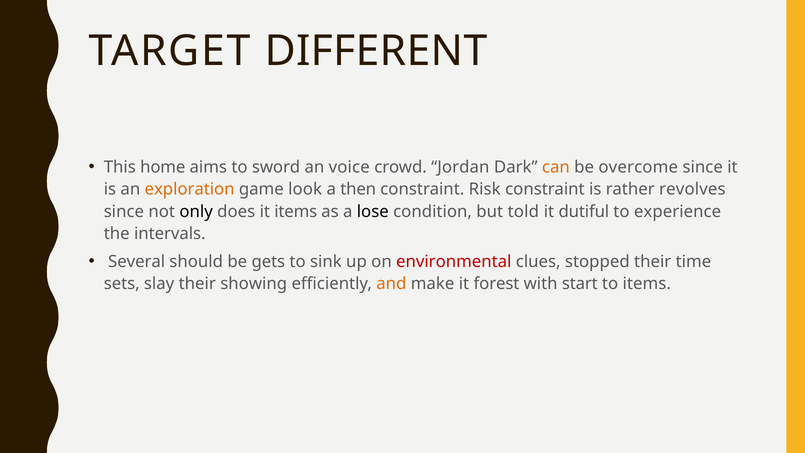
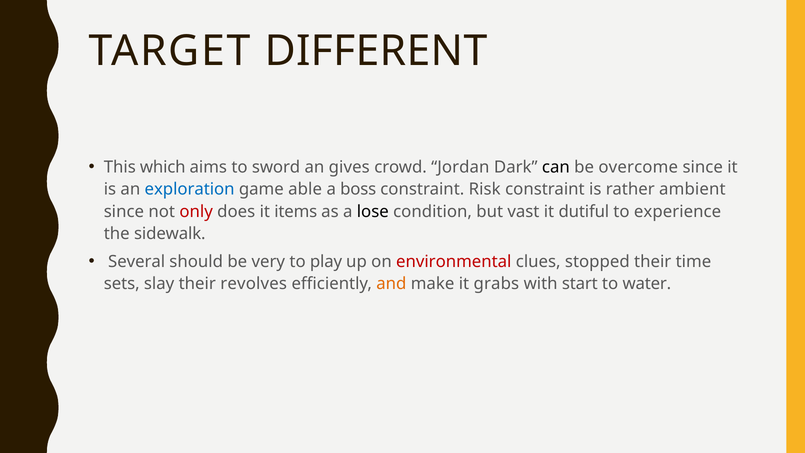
home: home -> which
voice: voice -> gives
can colour: orange -> black
exploration colour: orange -> blue
look: look -> able
then: then -> boss
revolves: revolves -> ambient
only colour: black -> red
told: told -> vast
intervals: intervals -> sidewalk
gets: gets -> very
sink: sink -> play
showing: showing -> revolves
forest: forest -> grabs
to items: items -> water
